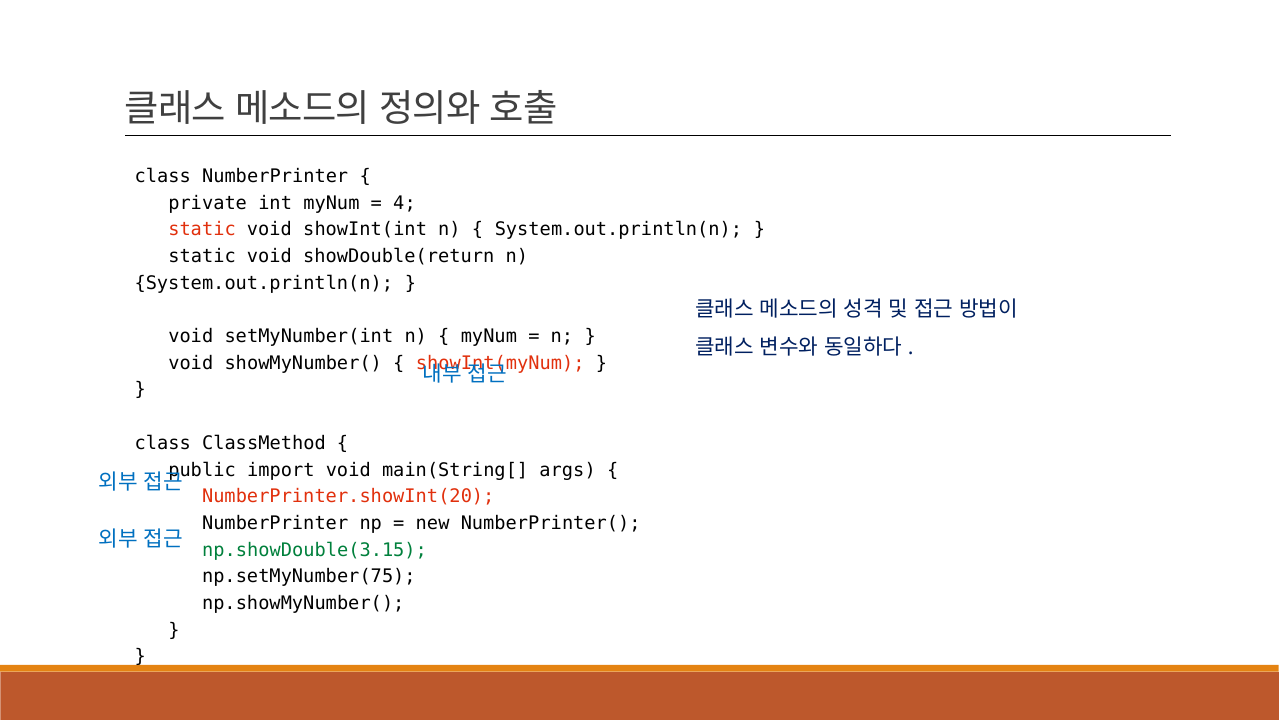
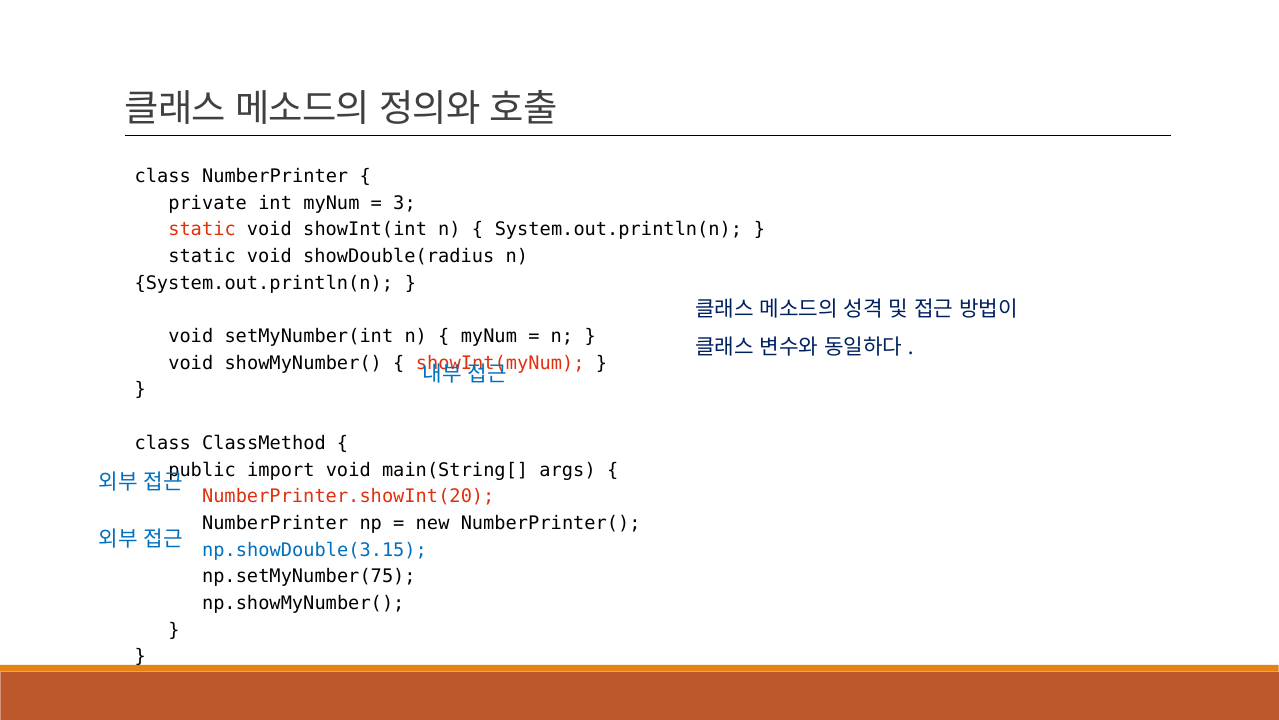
4: 4 -> 3
showDouble(return: showDouble(return -> showDouble(radius
np.showDouble(3.15 colour: green -> blue
